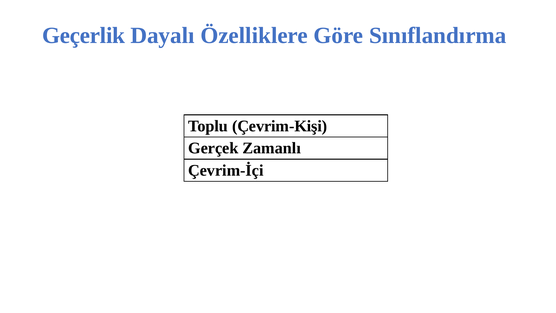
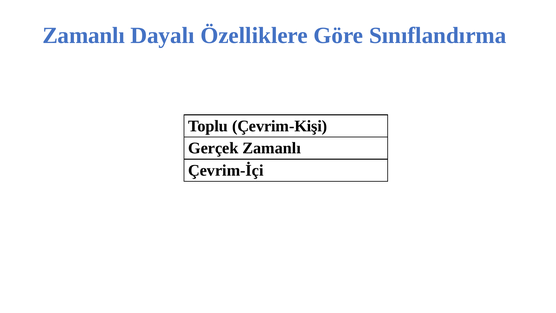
Geçerlik at (84, 36): Geçerlik -> Zamanlı
